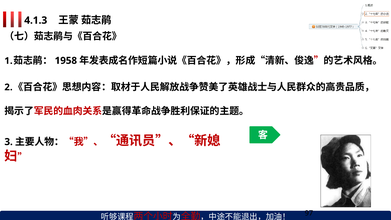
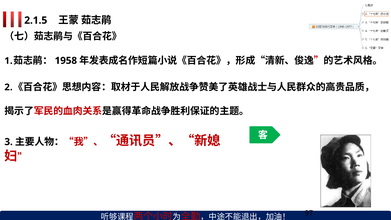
4.1.3: 4.1.3 -> 2.1.5
